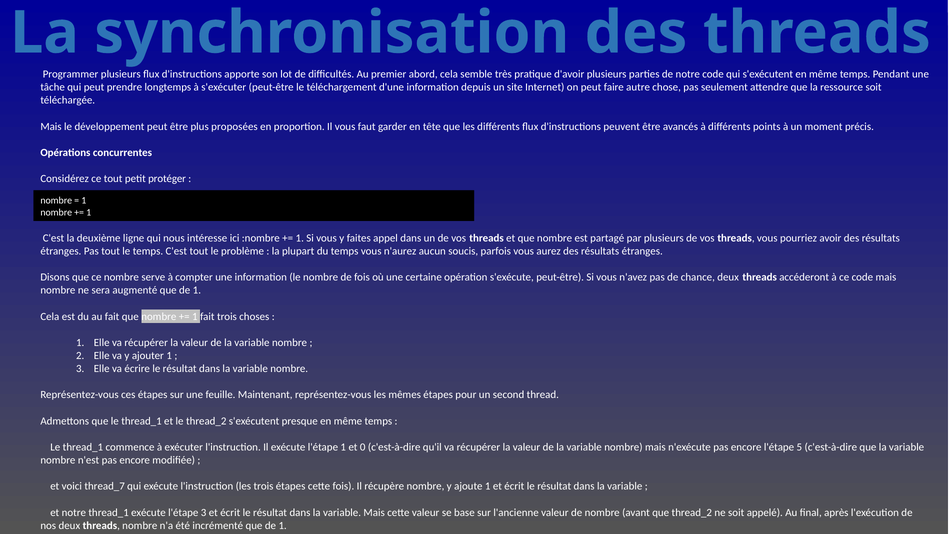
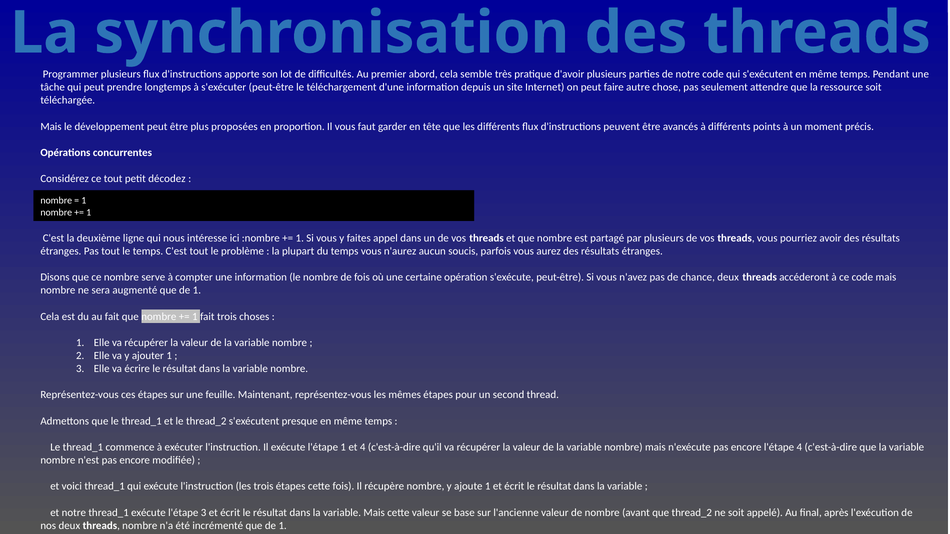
protéger: protéger -> décodez
et 0: 0 -> 4
l'étape 5: 5 -> 4
voici thread_7: thread_7 -> thread_1
